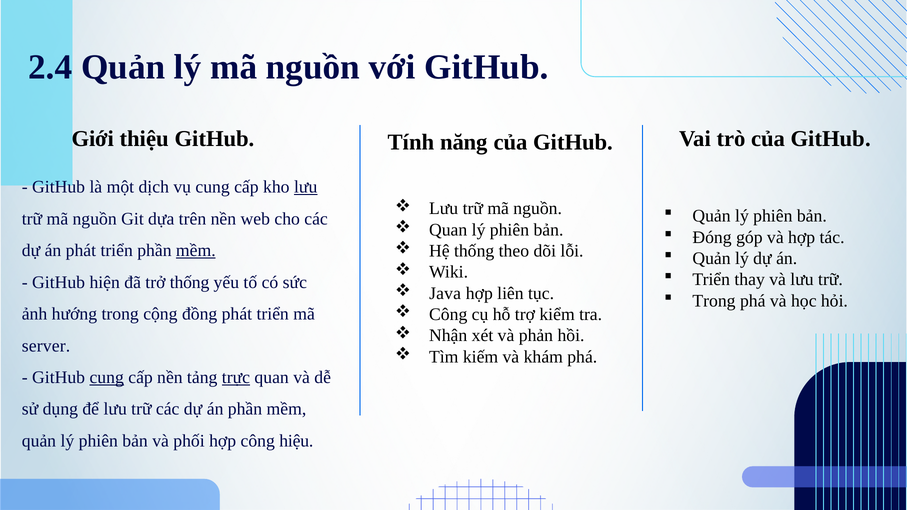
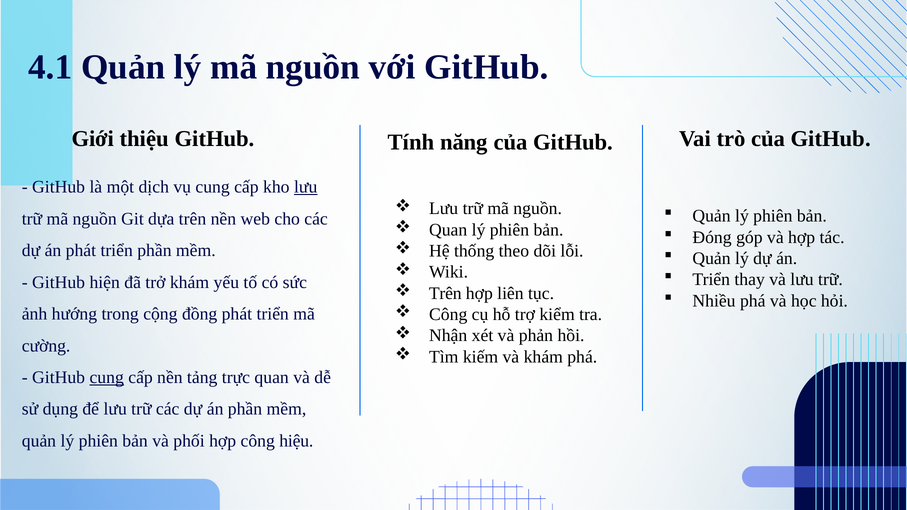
2.4: 2.4 -> 4.1
mềm at (196, 251) underline: present -> none
trở thống: thống -> khám
Java at (445, 293): Java -> Trên
Trong at (714, 301): Trong -> Nhiều
server: server -> cường
trực underline: present -> none
